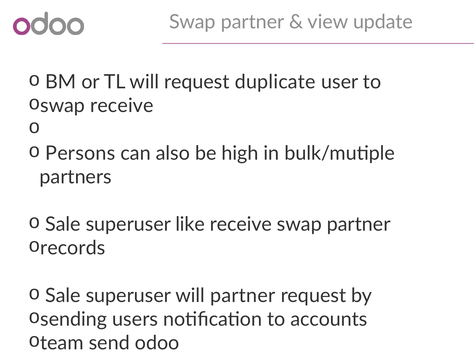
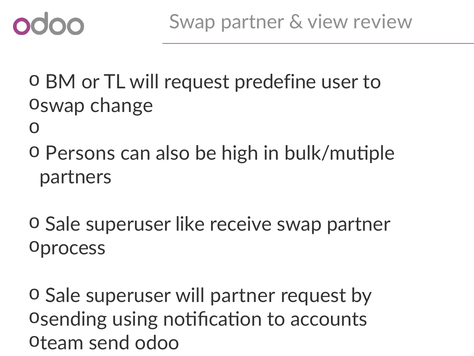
update: update -> review
duplicate: duplicate -> predefine
swap receive: receive -> change
records: records -> process
users: users -> using
